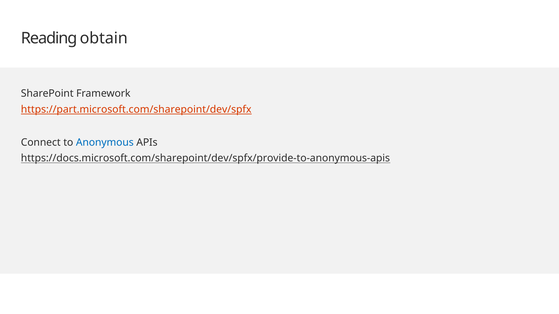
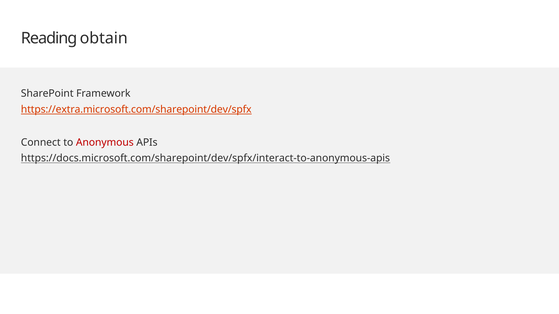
https://part.microsoft.com/sharepoint/dev/spfx: https://part.microsoft.com/sharepoint/dev/spfx -> https://extra.microsoft.com/sharepoint/dev/spfx
Anonymous colour: blue -> red
https://docs.microsoft.com/sharepoint/dev/spfx/provide-to-anonymous-apis: https://docs.microsoft.com/sharepoint/dev/spfx/provide-to-anonymous-apis -> https://docs.microsoft.com/sharepoint/dev/spfx/interact-to-anonymous-apis
